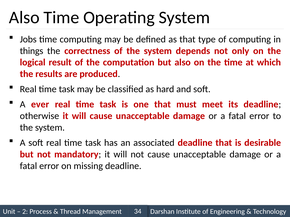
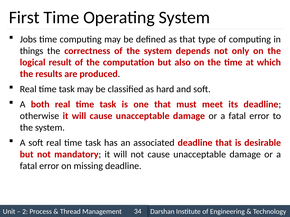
Also at (24, 17): Also -> First
ever: ever -> both
